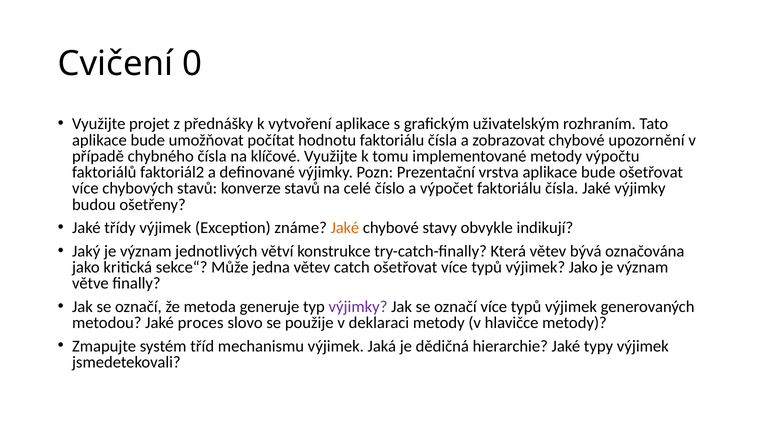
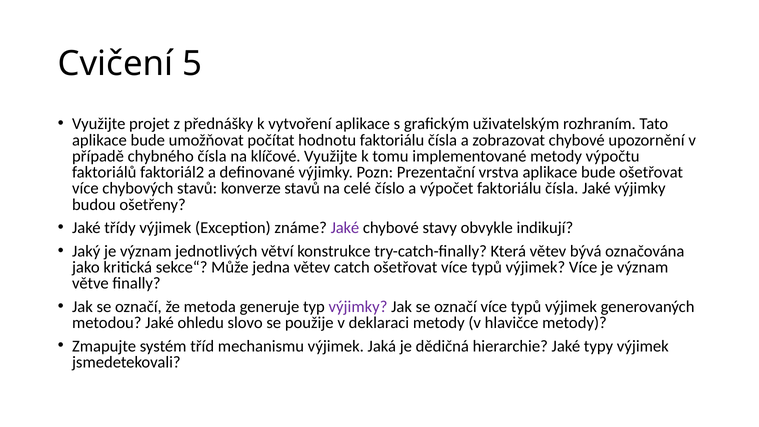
0: 0 -> 5
Jaké at (345, 228) colour: orange -> purple
výjimek Jako: Jako -> Více
proces: proces -> ohledu
